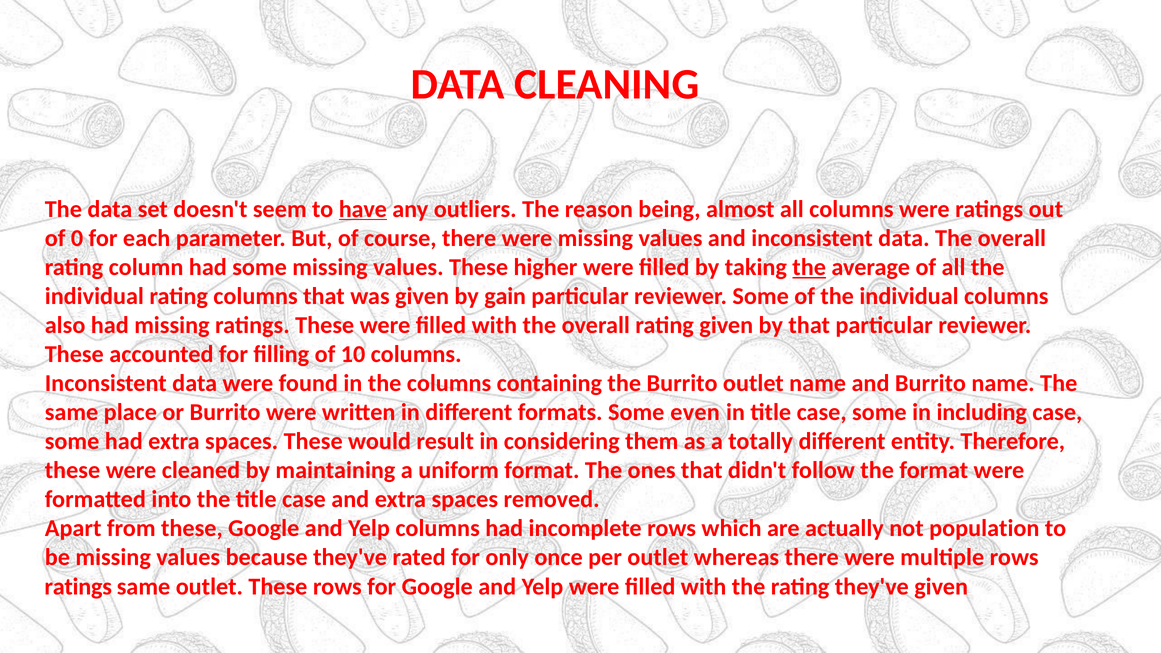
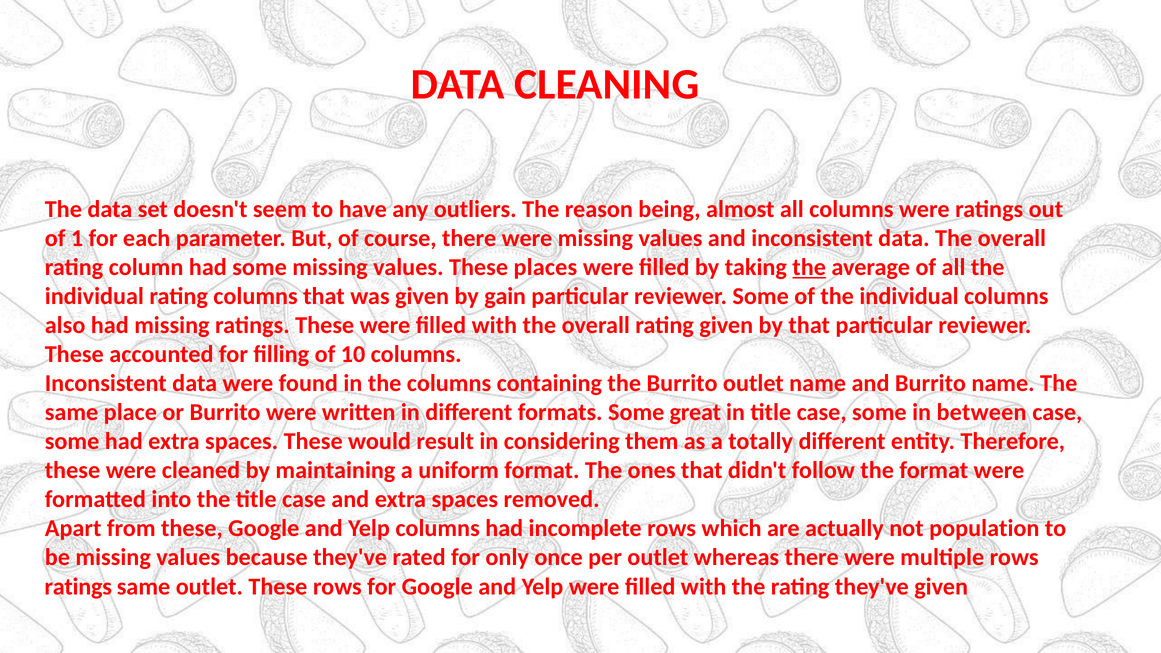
have underline: present -> none
0: 0 -> 1
higher: higher -> places
even: even -> great
including: including -> between
